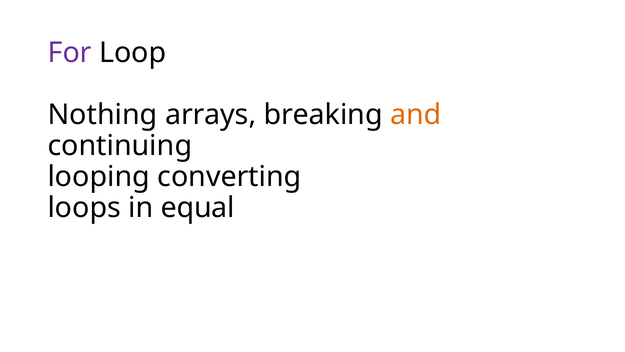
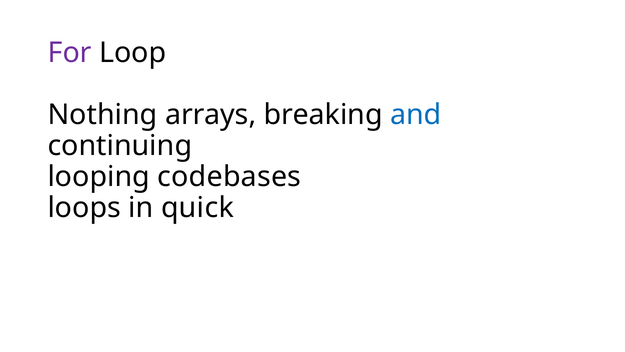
and colour: orange -> blue
converting: converting -> codebases
equal: equal -> quick
